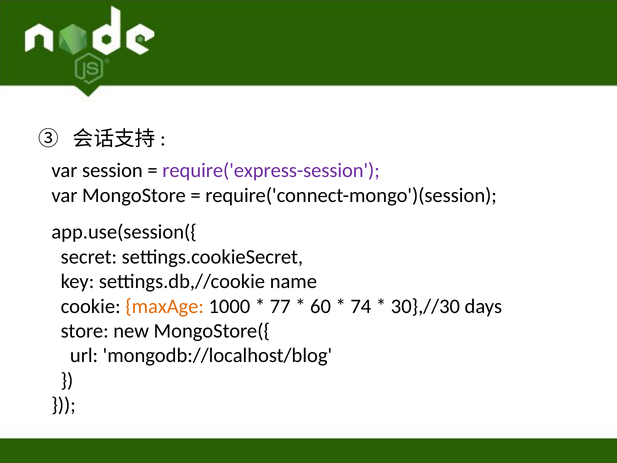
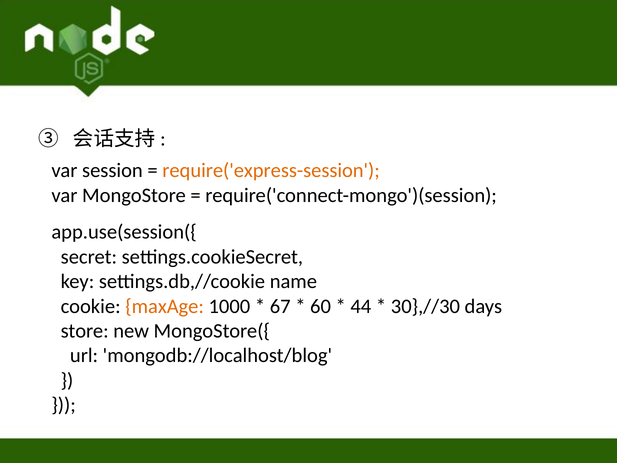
require('express-session colour: purple -> orange
77: 77 -> 67
74: 74 -> 44
